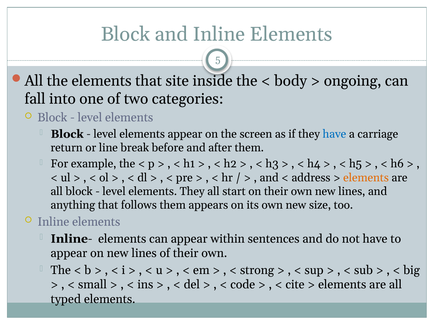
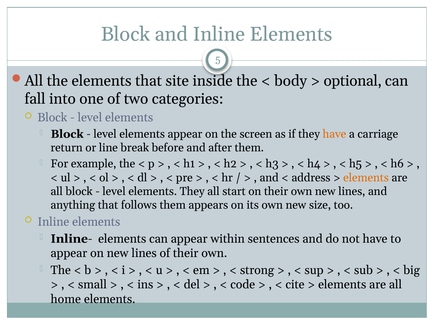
ongoing: ongoing -> optional
have at (334, 134) colour: blue -> orange
typed: typed -> home
